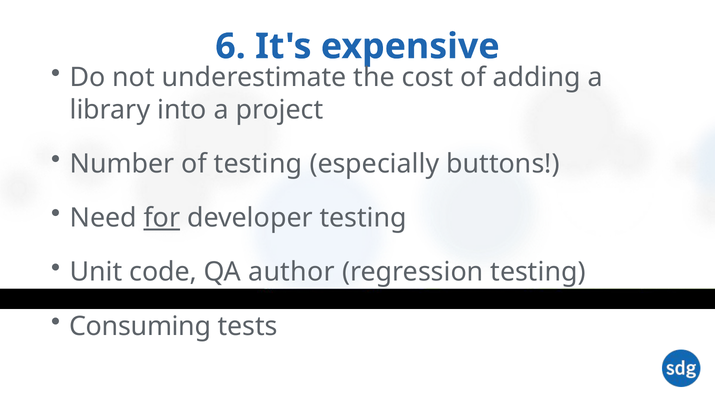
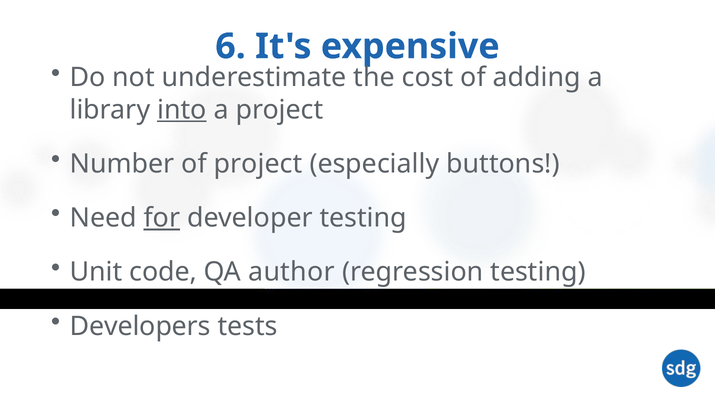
into underline: none -> present
of testing: testing -> project
Consuming: Consuming -> Developers
